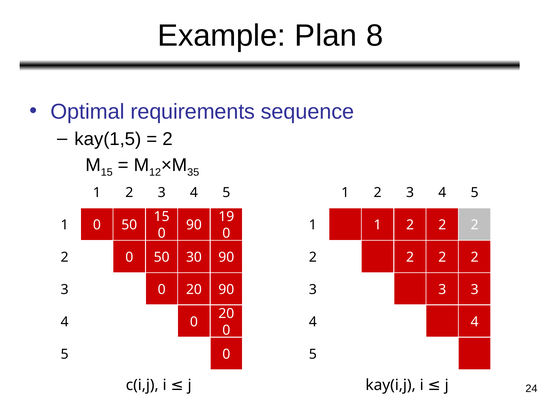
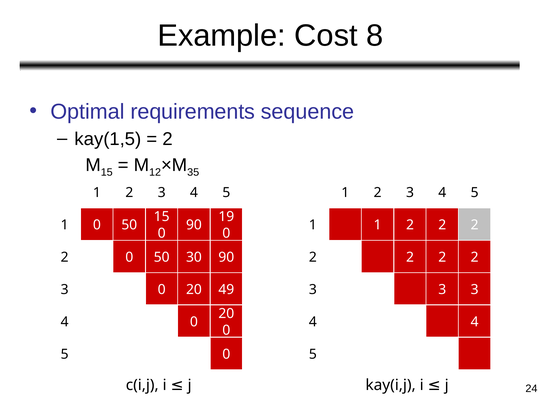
Plan: Plan -> Cost
20 90: 90 -> 49
